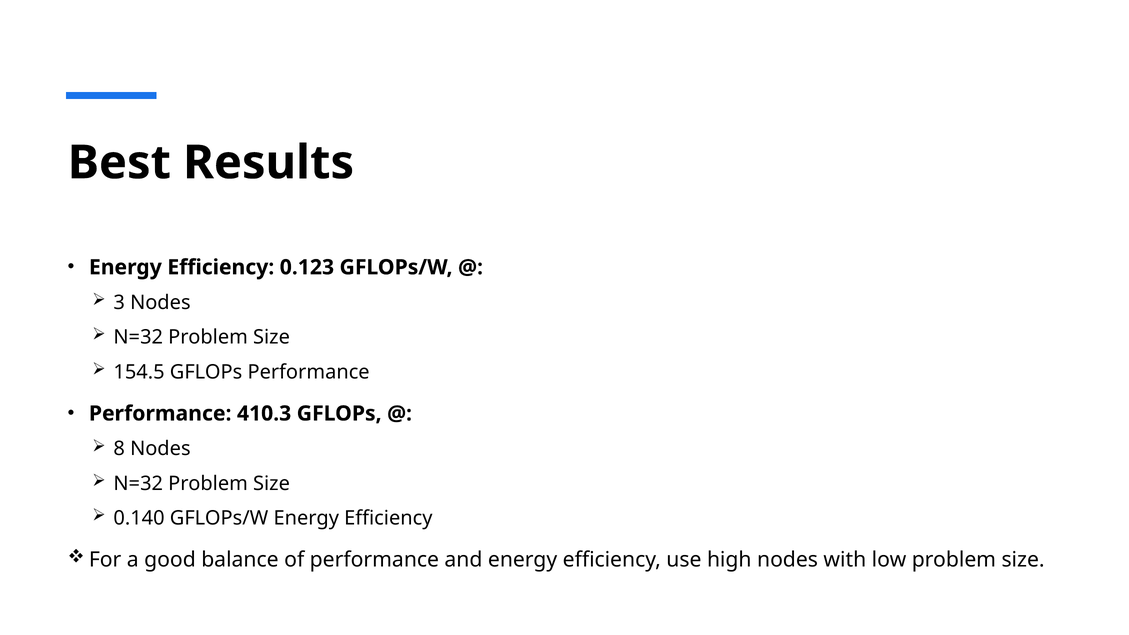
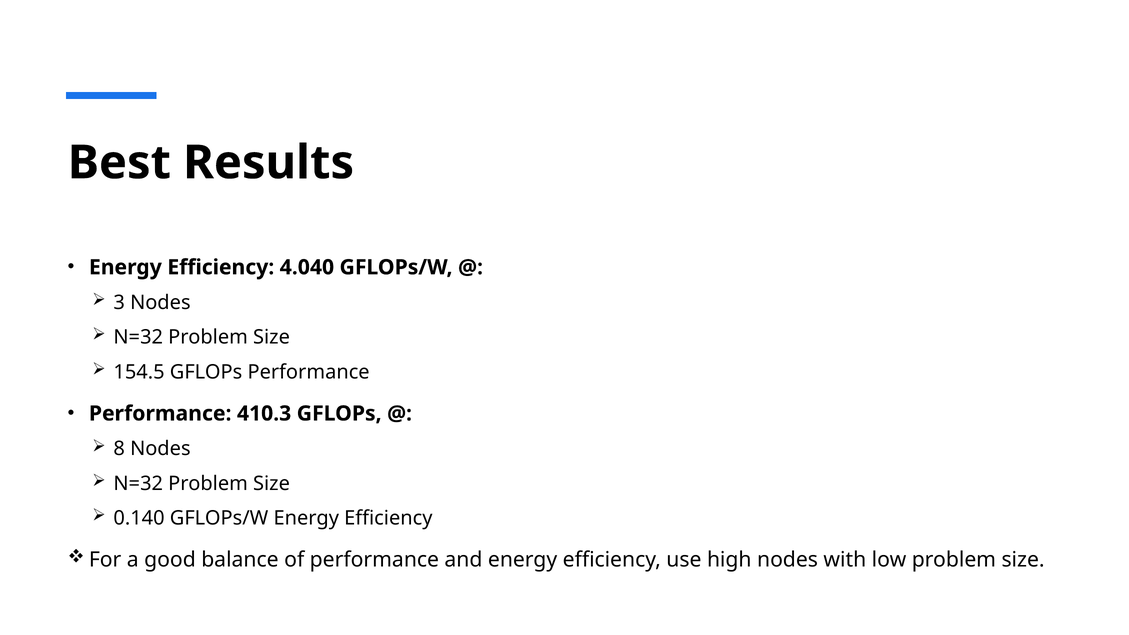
0.123: 0.123 -> 4.040
